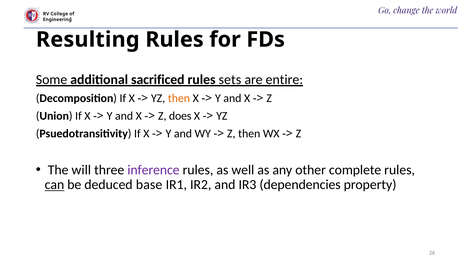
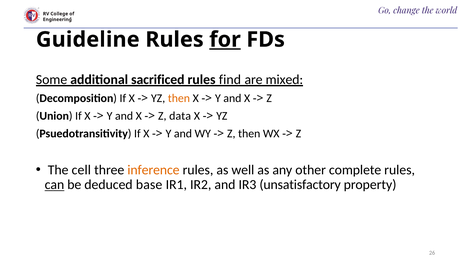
Resulting: Resulting -> Guideline
for underline: none -> present
sets: sets -> find
entire: entire -> mixed
does: does -> data
will: will -> cell
inference colour: purple -> orange
dependencies: dependencies -> unsatisfactory
